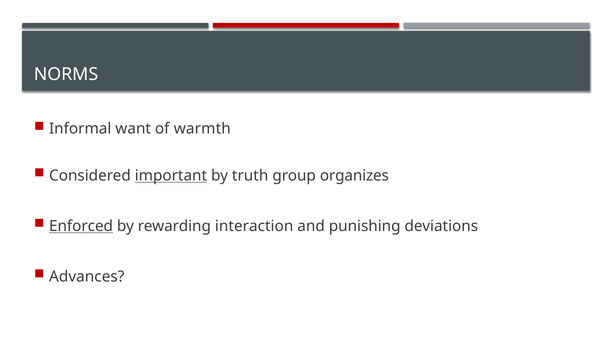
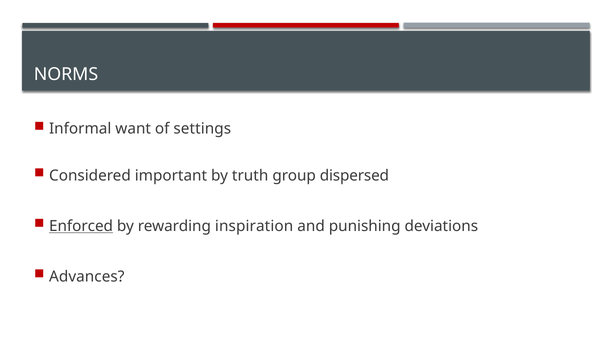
warmth: warmth -> settings
important underline: present -> none
organizes: organizes -> dispersed
interaction: interaction -> inspiration
